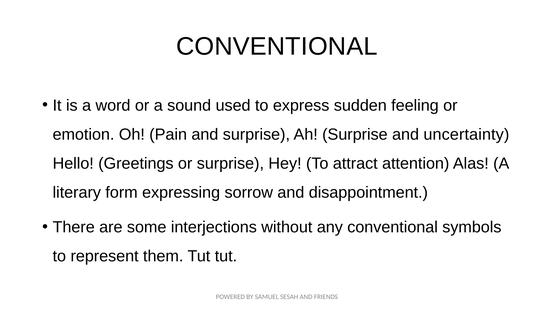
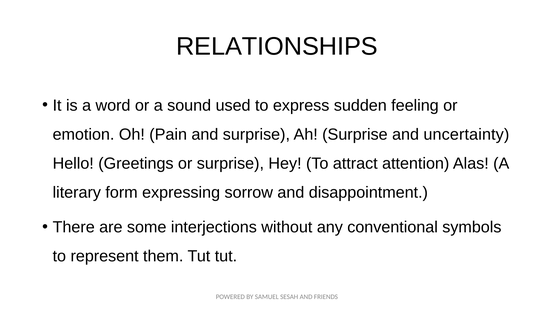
CONVENTIONAL at (277, 47): CONVENTIONAL -> RELATIONSHIPS
